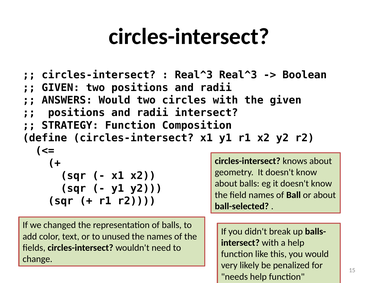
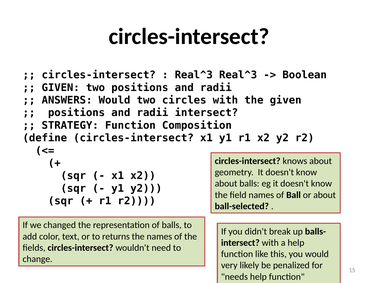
unused: unused -> returns
